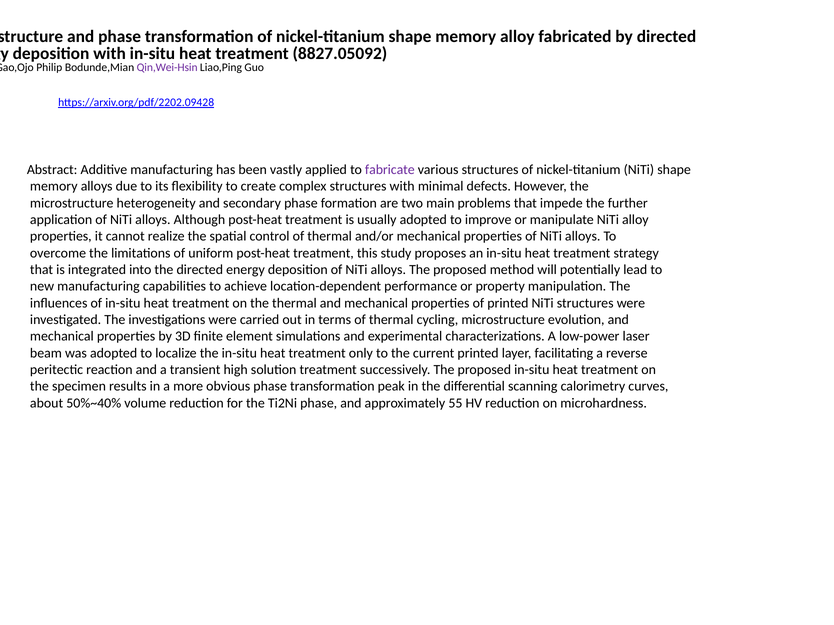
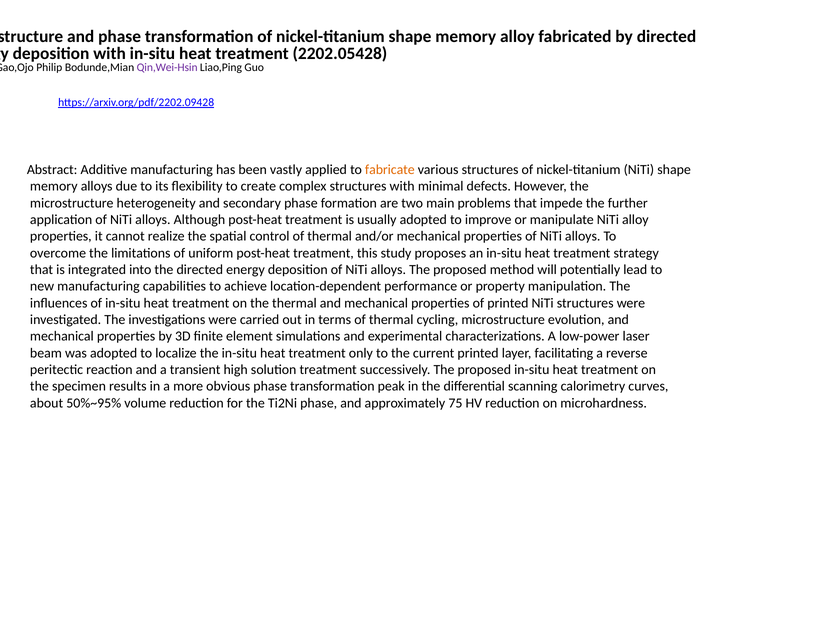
8827.05092: 8827.05092 -> 2202.05428
fabricate colour: purple -> orange
50%~40%: 50%~40% -> 50%~95%
55: 55 -> 75
